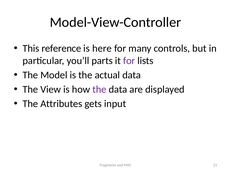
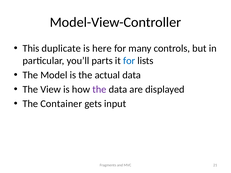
reference: reference -> duplicate
for at (129, 61) colour: purple -> blue
Attributes: Attributes -> Container
